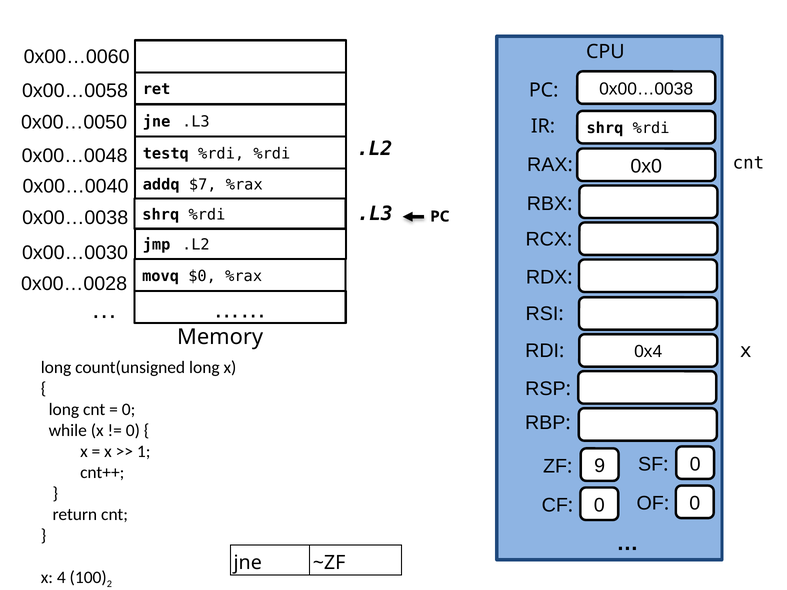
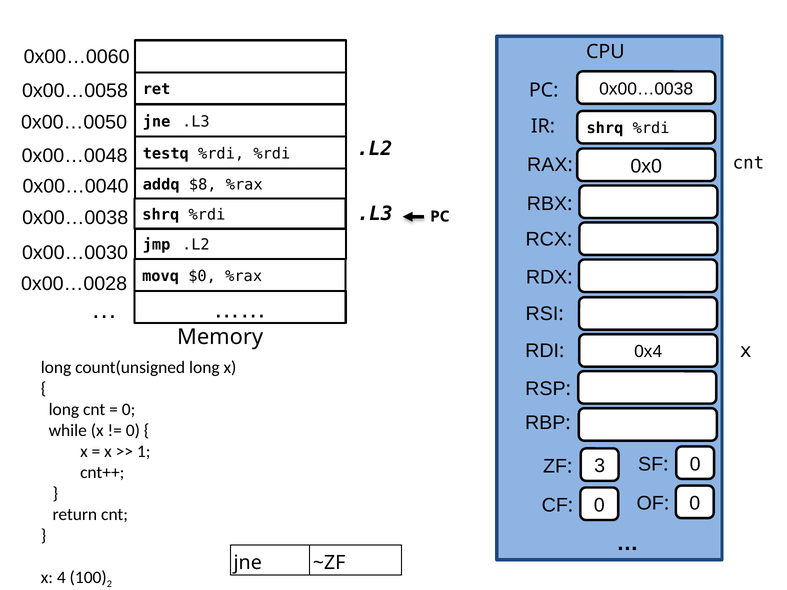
$7: $7 -> $8
9: 9 -> 3
